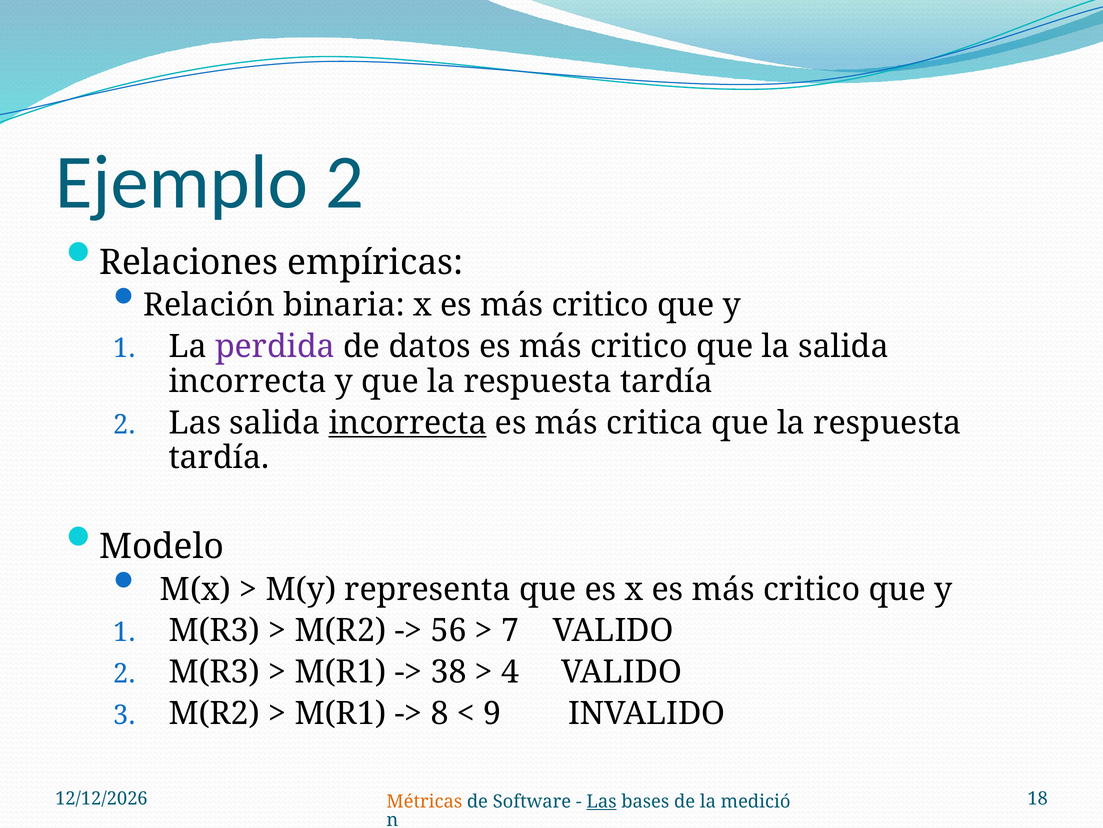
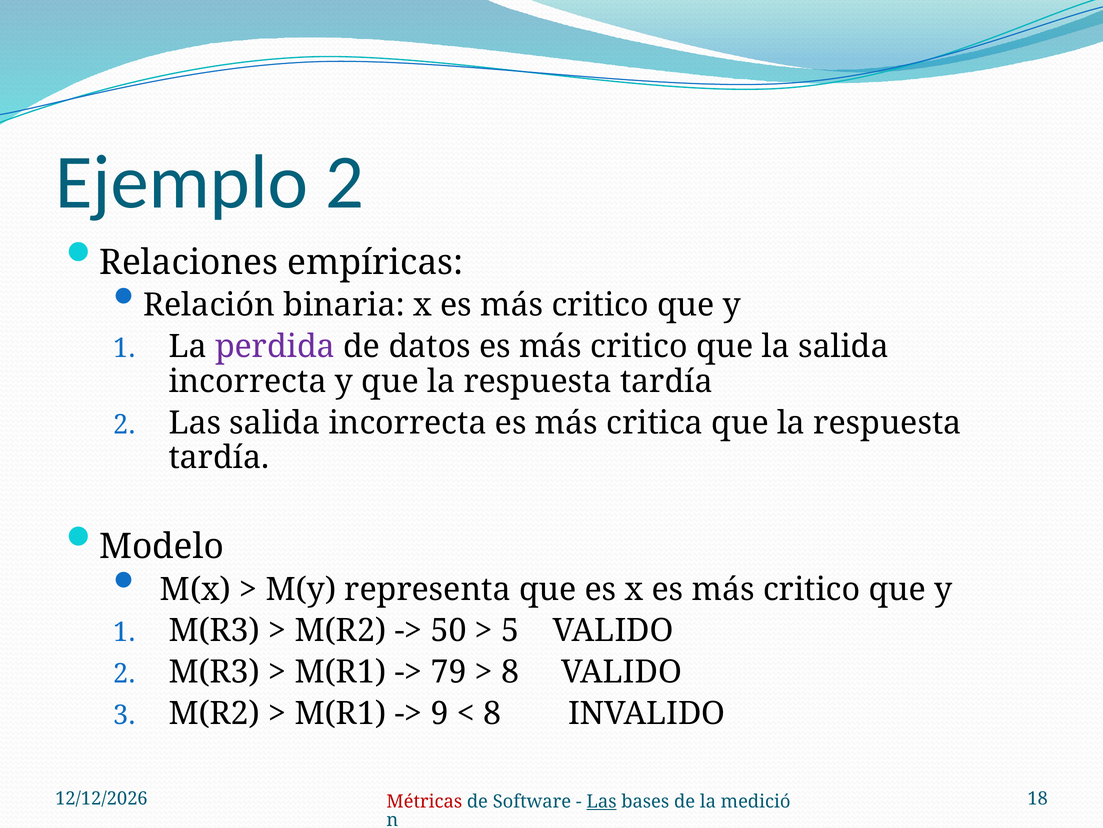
incorrecta at (408, 423) underline: present -> none
56: 56 -> 50
7: 7 -> 5
38: 38 -> 79
4 at (510, 672): 4 -> 8
8: 8 -> 9
9 at (492, 713): 9 -> 8
Métricas colour: orange -> red
